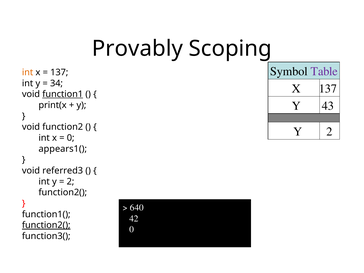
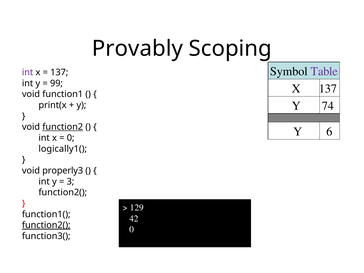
int at (28, 72) colour: orange -> purple
34: 34 -> 99
function1 underline: present -> none
43: 43 -> 74
function2 underline: none -> present
Y 2: 2 -> 6
appears1(: appears1( -> logically1(
referred3: referred3 -> properly3
2 at (70, 182): 2 -> 3
640: 640 -> 129
